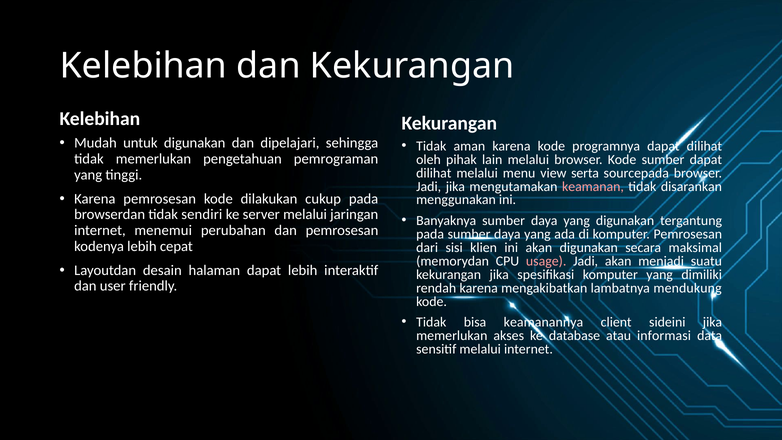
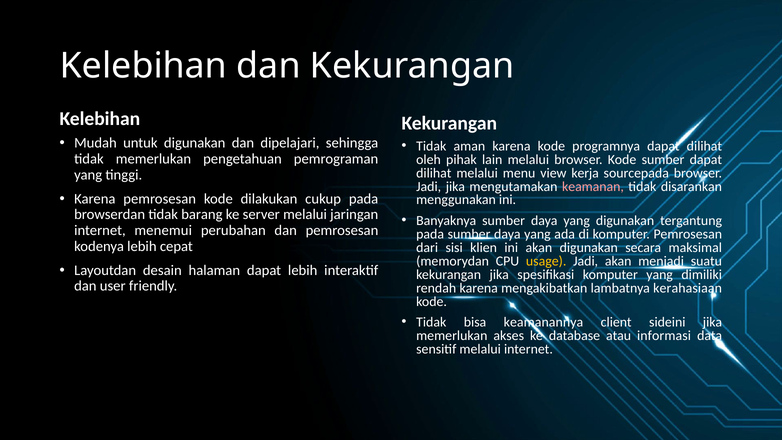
serta: serta -> kerja
sendiri: sendiri -> barang
usage colour: pink -> yellow
mendukung: mendukung -> kerahasiaan
